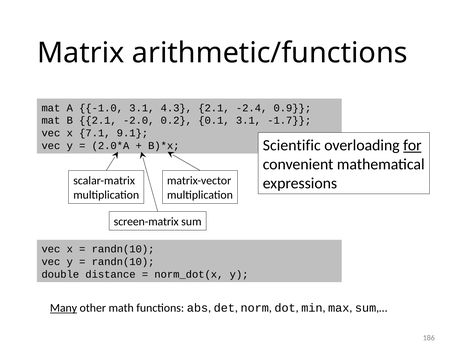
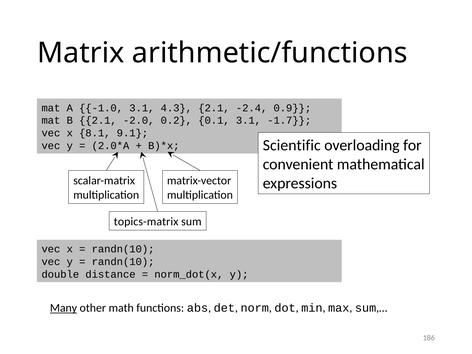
7.1: 7.1 -> 8.1
for underline: present -> none
screen-matrix: screen-matrix -> topics-matrix
